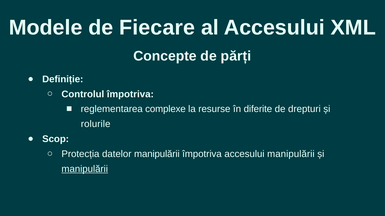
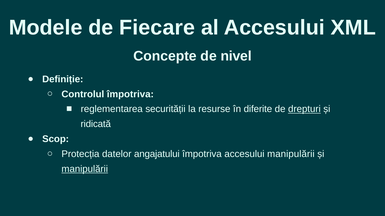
părți: părți -> nivel
complexe: complexe -> securității
drepturi underline: none -> present
rolurile: rolurile -> ridicată
datelor manipulării: manipulării -> angajatului
